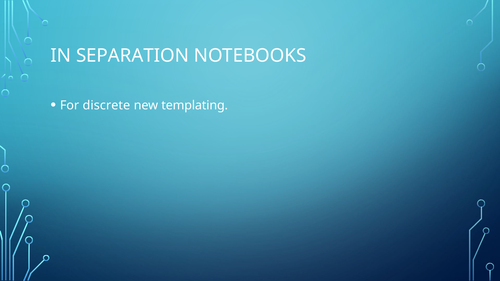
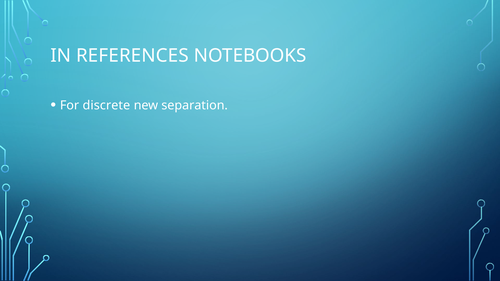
SEPARATION: SEPARATION -> REFERENCES
templating: templating -> separation
